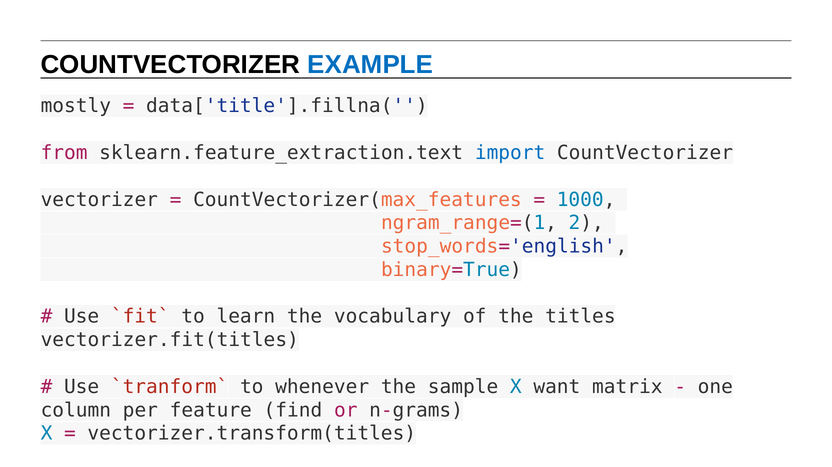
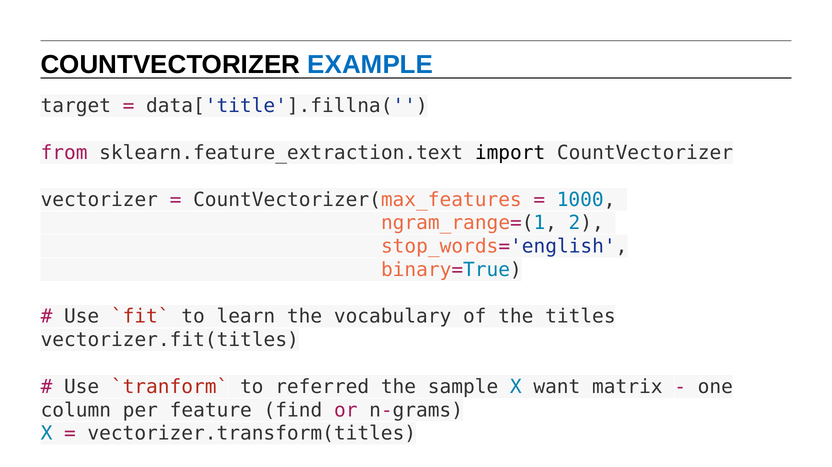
mostly: mostly -> target
import colour: blue -> black
whenever: whenever -> referred
